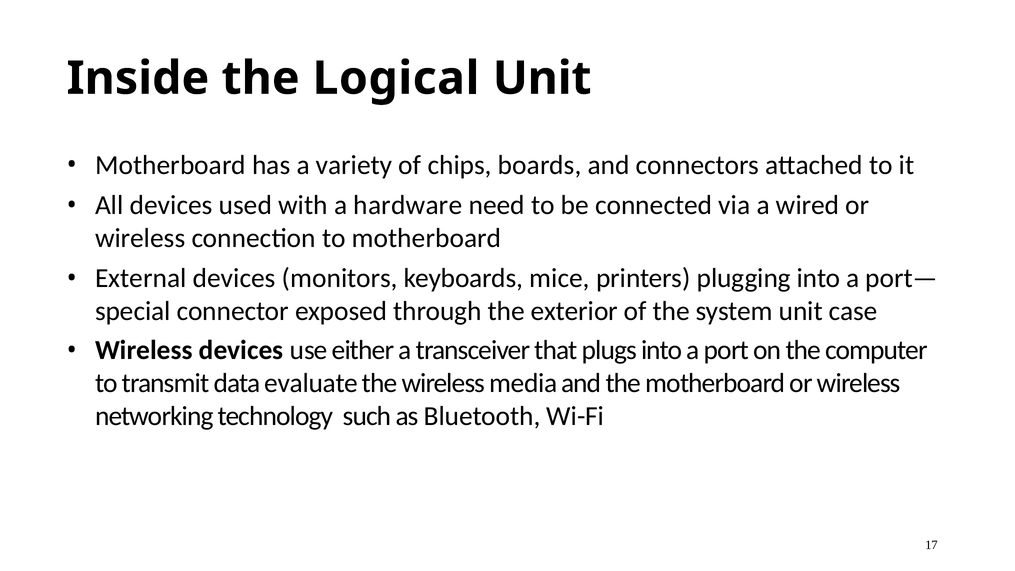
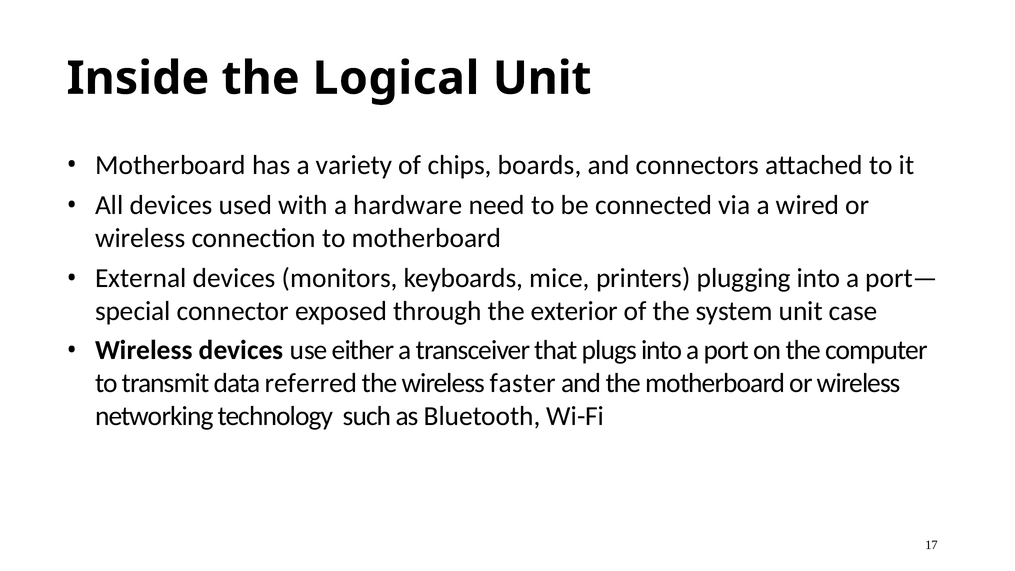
evaluate: evaluate -> referred
media: media -> faster
